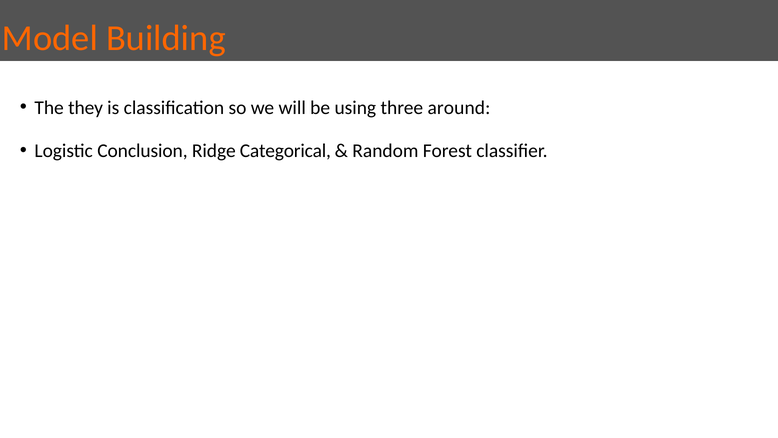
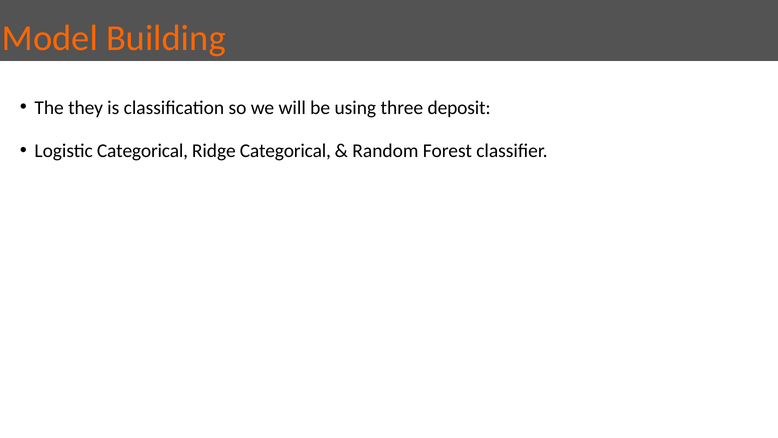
around: around -> deposit
Logistic Conclusion: Conclusion -> Categorical
